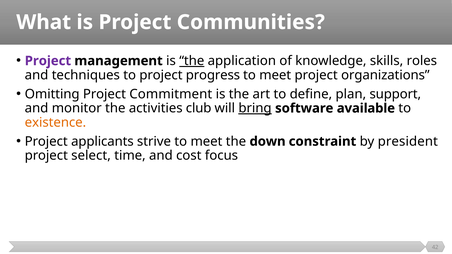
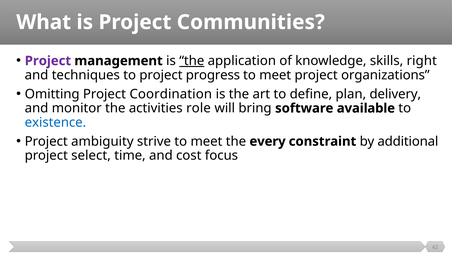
roles: roles -> right
Commitment: Commitment -> Coordination
support: support -> delivery
club: club -> role
bring underline: present -> none
existence colour: orange -> blue
applicants: applicants -> ambiguity
down: down -> every
president: president -> additional
